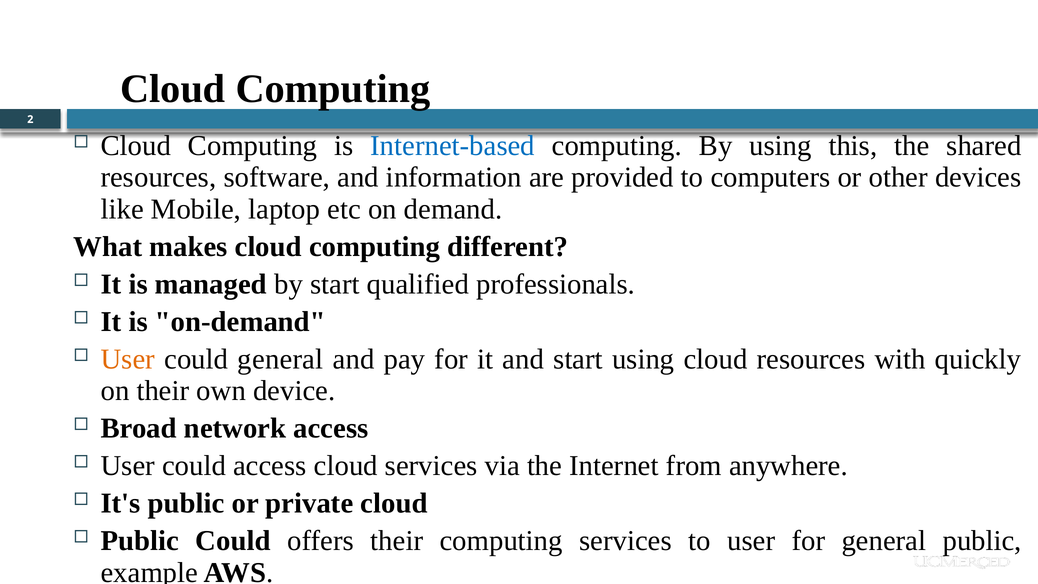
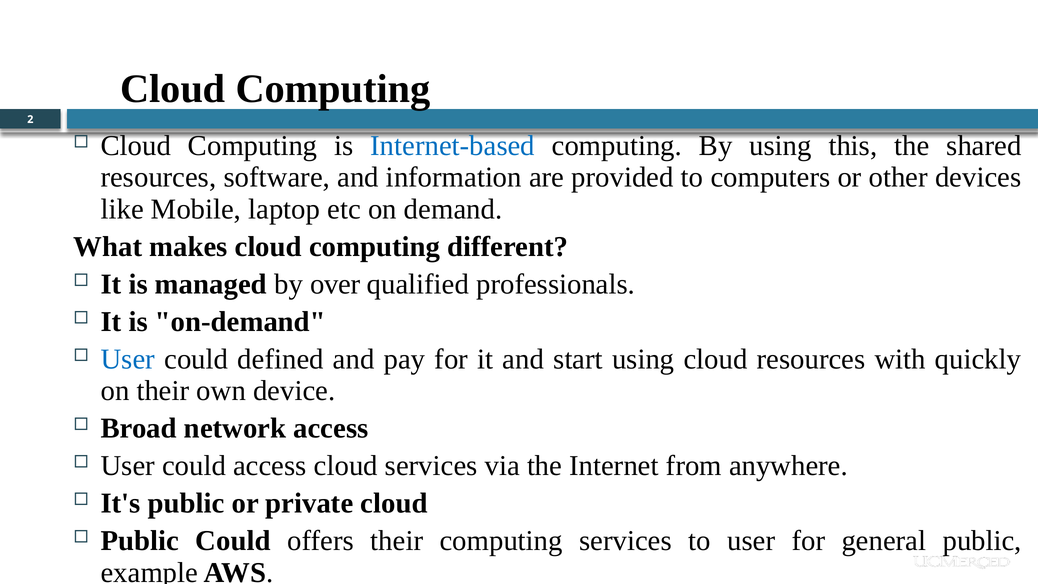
by start: start -> over
User at (128, 359) colour: orange -> blue
could general: general -> defined
